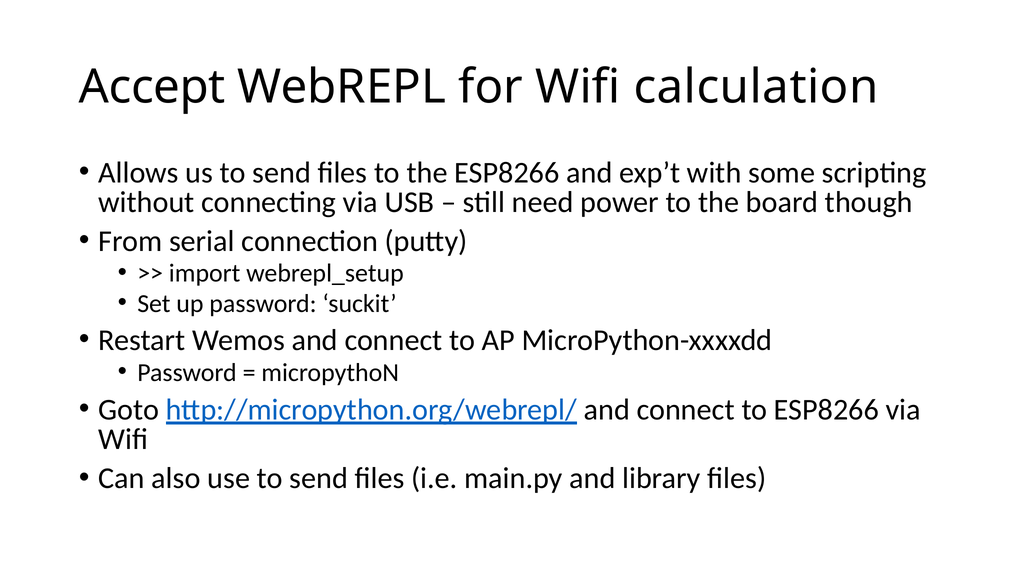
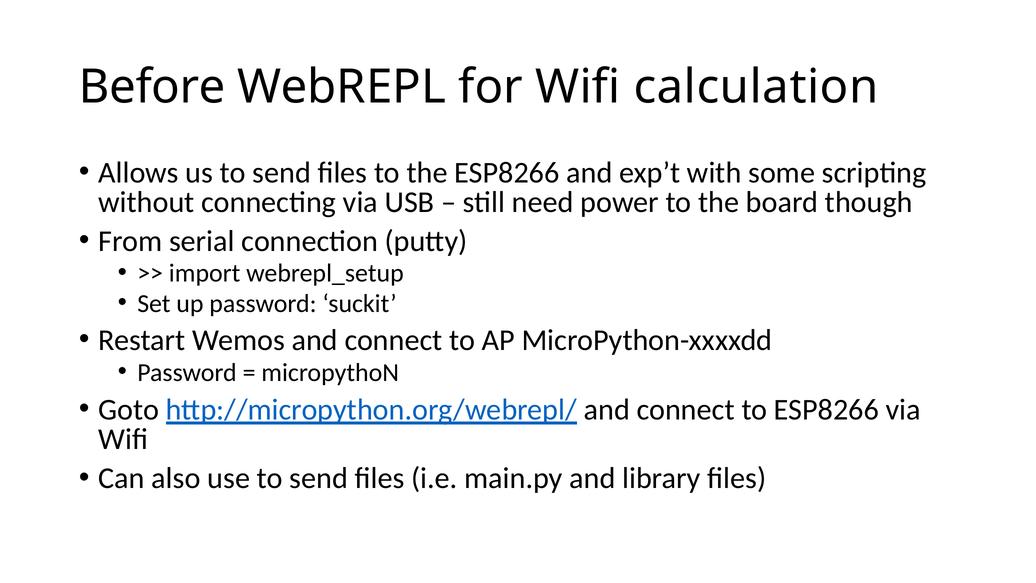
Accept: Accept -> Before
